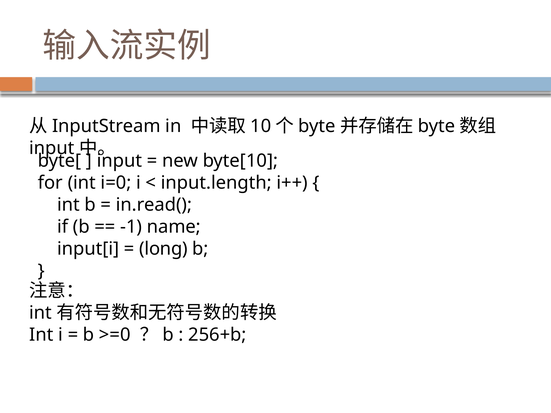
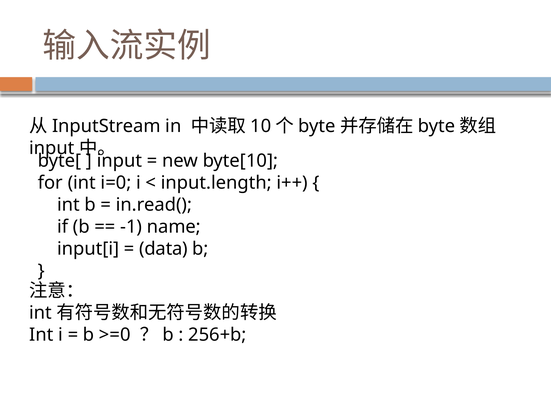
long: long -> data
